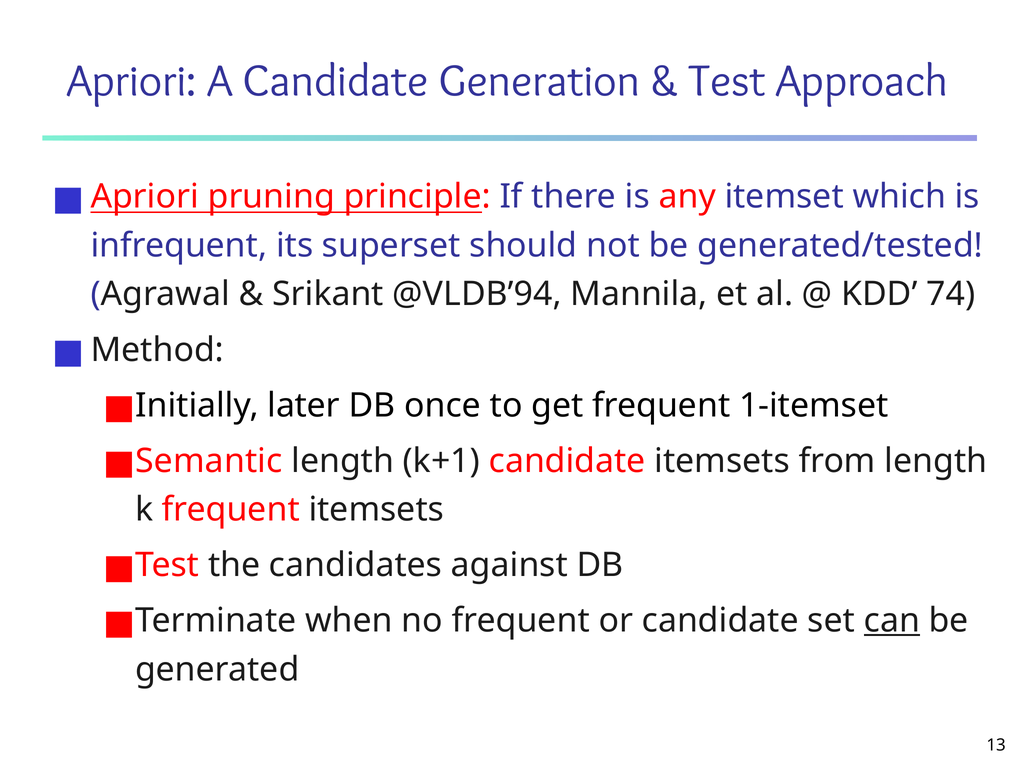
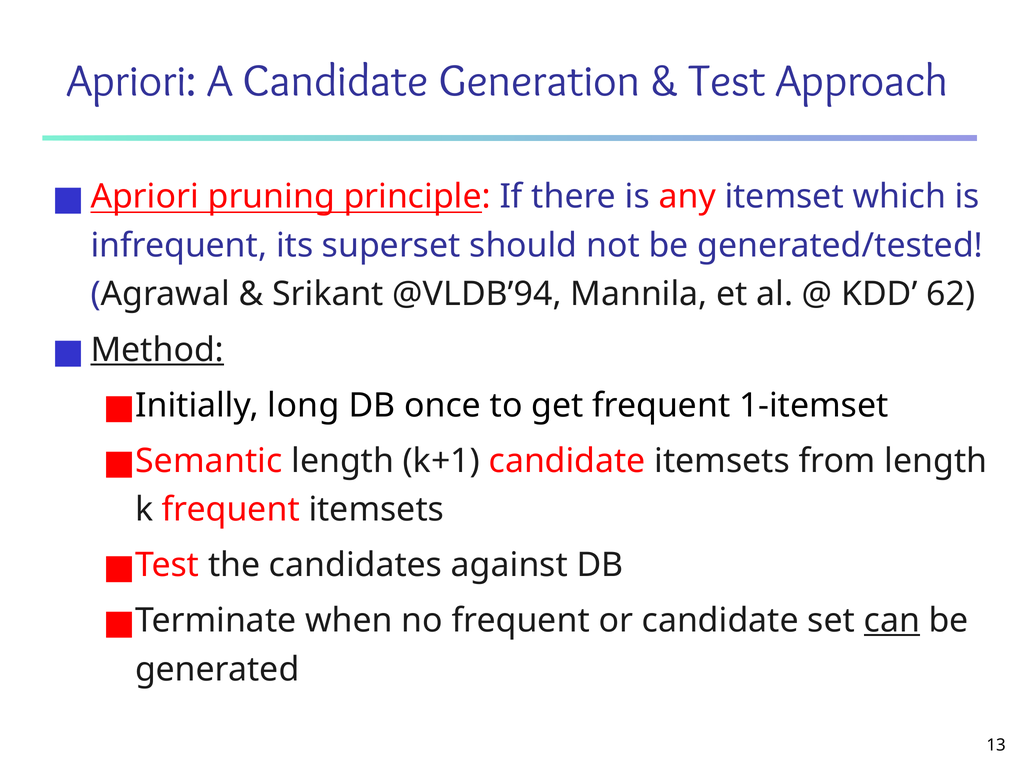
74: 74 -> 62
Method underline: none -> present
later: later -> long
